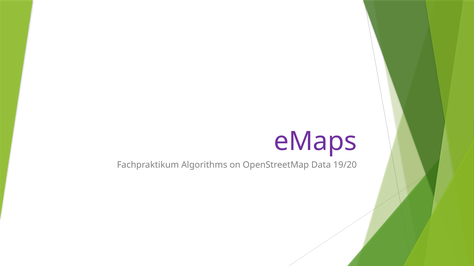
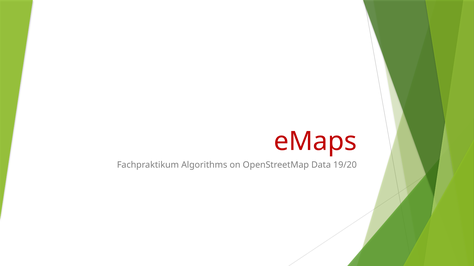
eMaps colour: purple -> red
